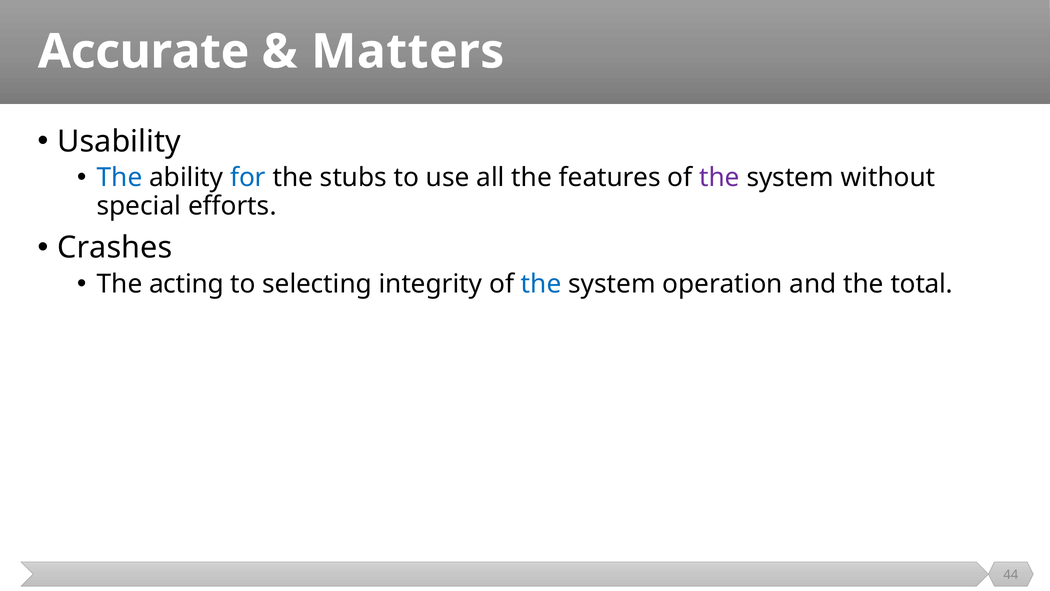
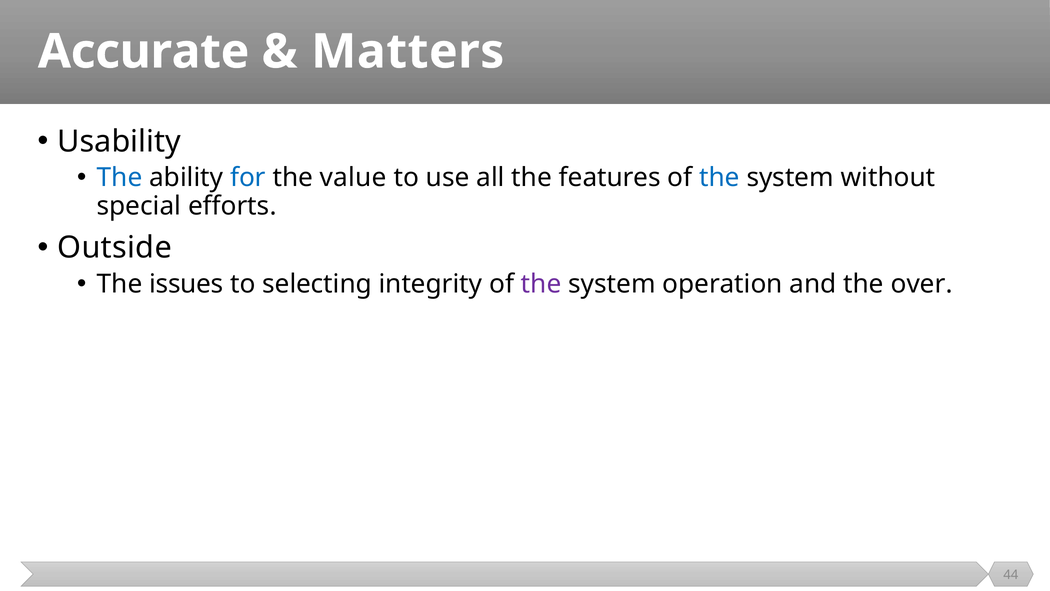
stubs: stubs -> value
the at (719, 178) colour: purple -> blue
Crashes: Crashes -> Outside
acting: acting -> issues
the at (541, 284) colour: blue -> purple
total: total -> over
